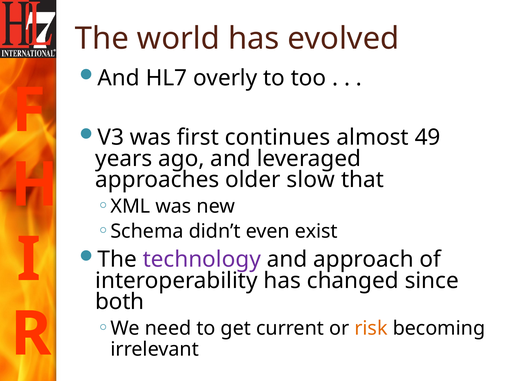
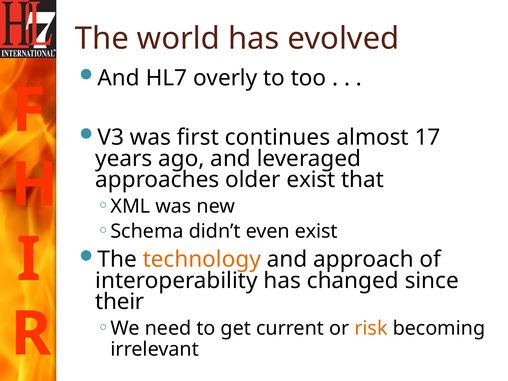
49: 49 -> 17
older slow: slow -> exist
technology colour: purple -> orange
both: both -> their
